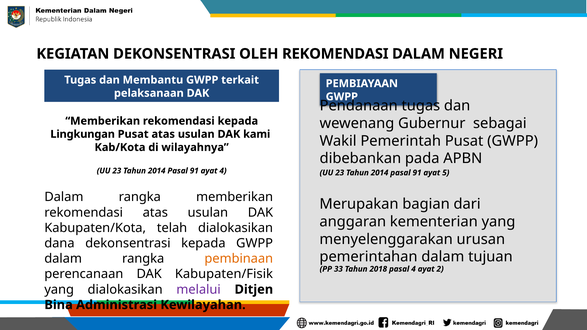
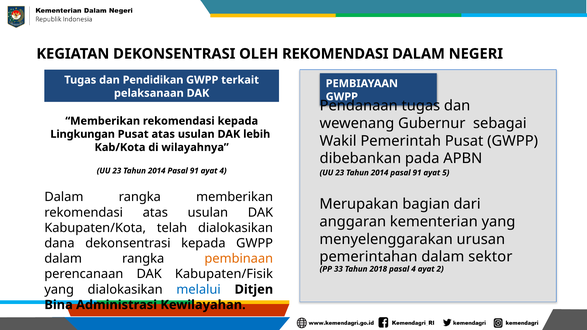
Membantu: Membantu -> Pendidikan
kami: kami -> lebih
tujuan: tujuan -> sektor
melalui colour: purple -> blue
